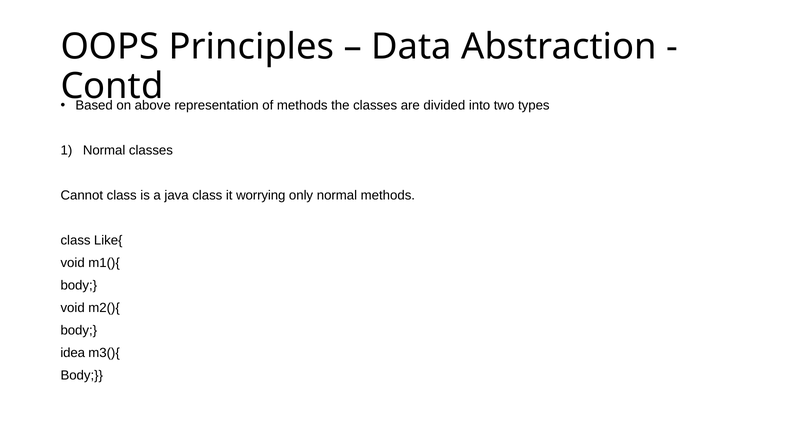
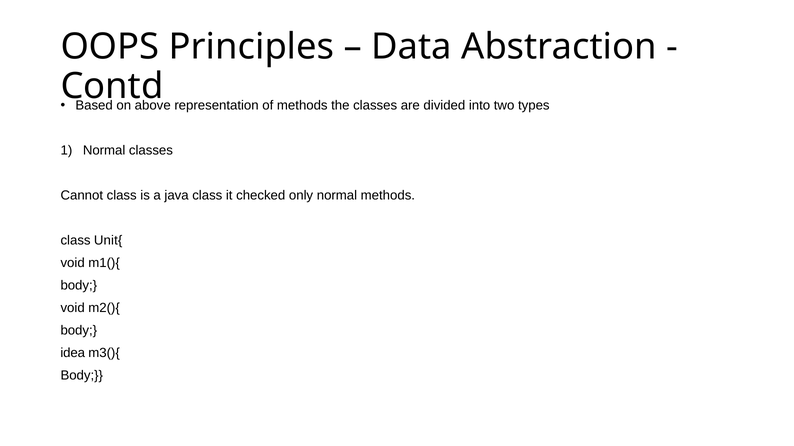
worrying: worrying -> checked
Like{: Like{ -> Unit{
